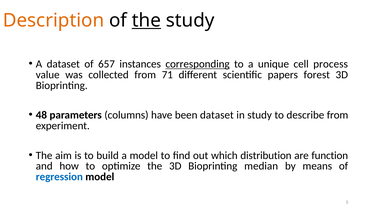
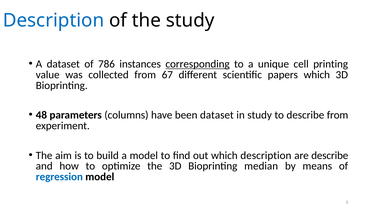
Description at (54, 20) colour: orange -> blue
the at (146, 20) underline: present -> none
657: 657 -> 786
process: process -> printing
71: 71 -> 67
papers forest: forest -> which
which distribution: distribution -> description
are function: function -> describe
